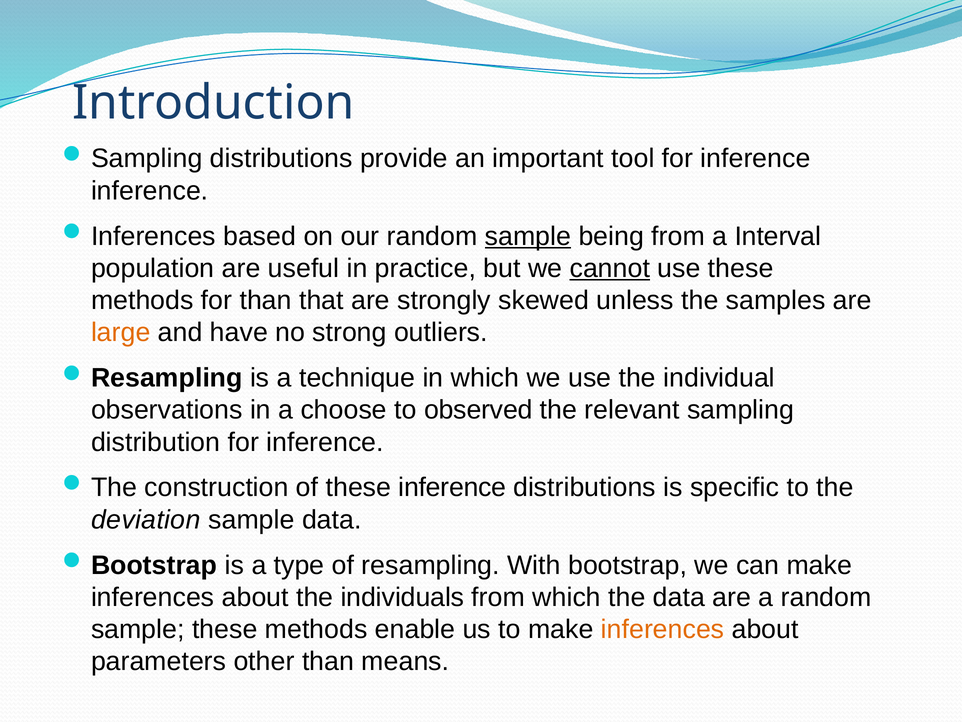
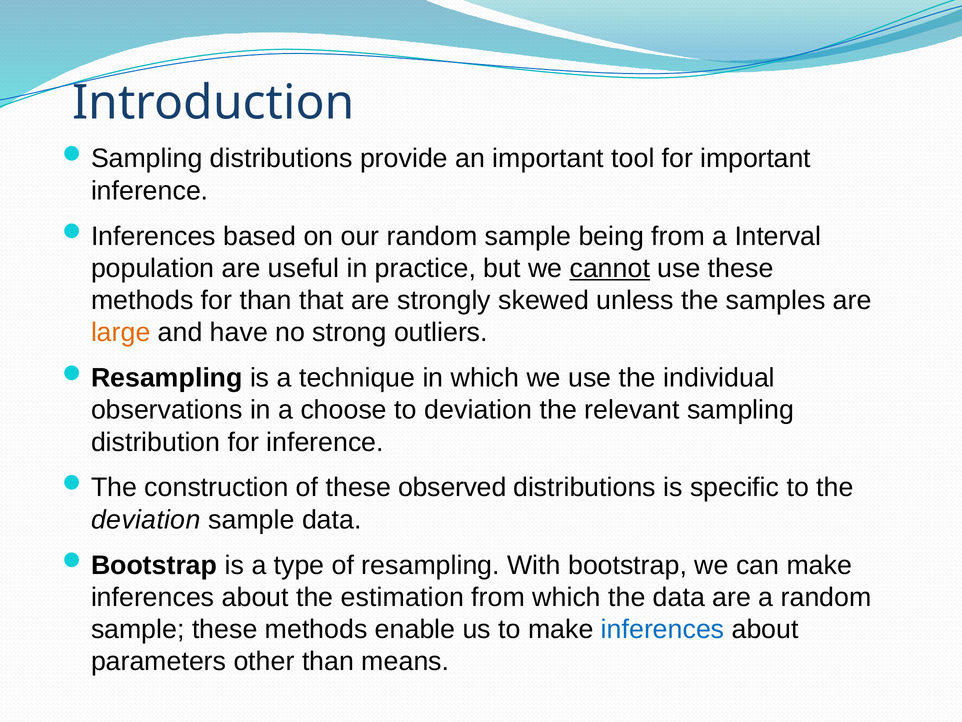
tool for inference: inference -> important
sample at (528, 236) underline: present -> none
to observed: observed -> deviation
these inference: inference -> observed
individuals: individuals -> estimation
inferences at (663, 629) colour: orange -> blue
